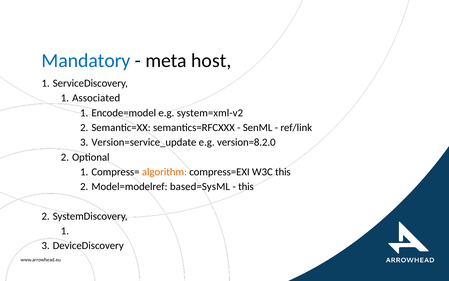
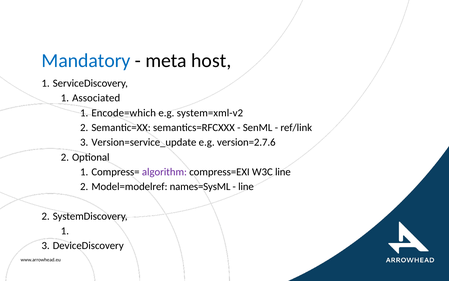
Encode=model: Encode=model -> Encode=which
version=8.2.0: version=8.2.0 -> version=2.7.6
algorithm colour: orange -> purple
W3C this: this -> line
based=SysML: based=SysML -> names=SysML
this at (246, 186): this -> line
